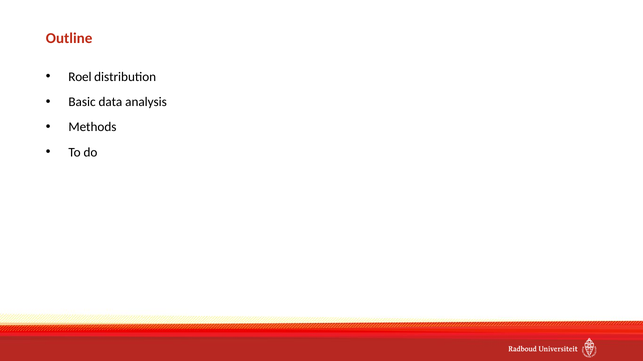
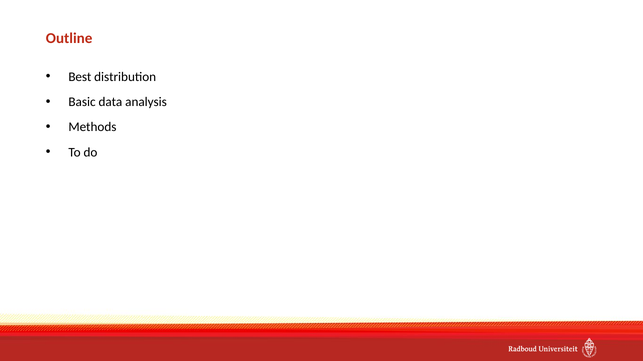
Roel: Roel -> Best
